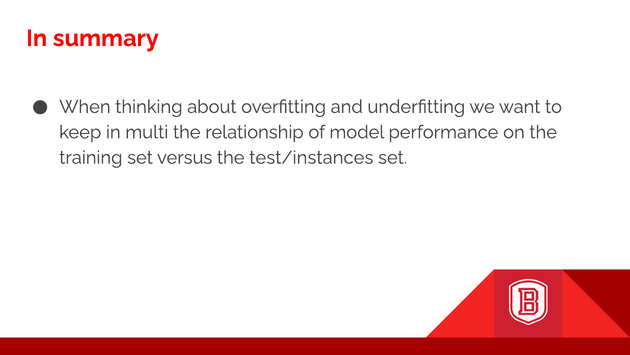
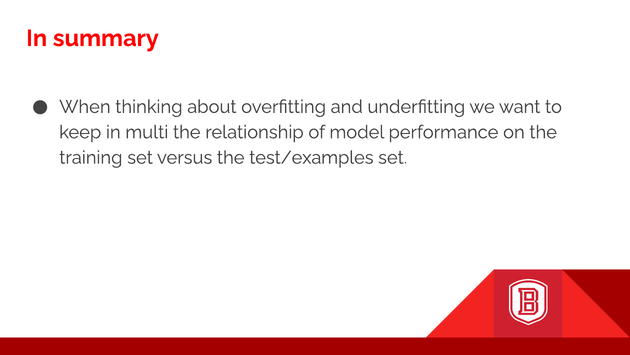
test/instances: test/instances -> test/examples
